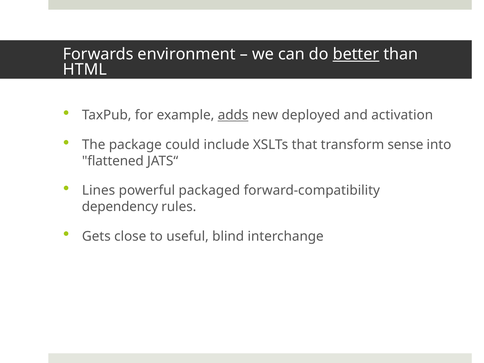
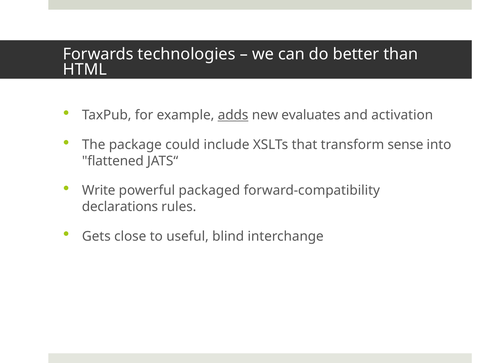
environment: environment -> technologies
better underline: present -> none
deployed: deployed -> evaluates
Lines: Lines -> Write
dependency: dependency -> declarations
